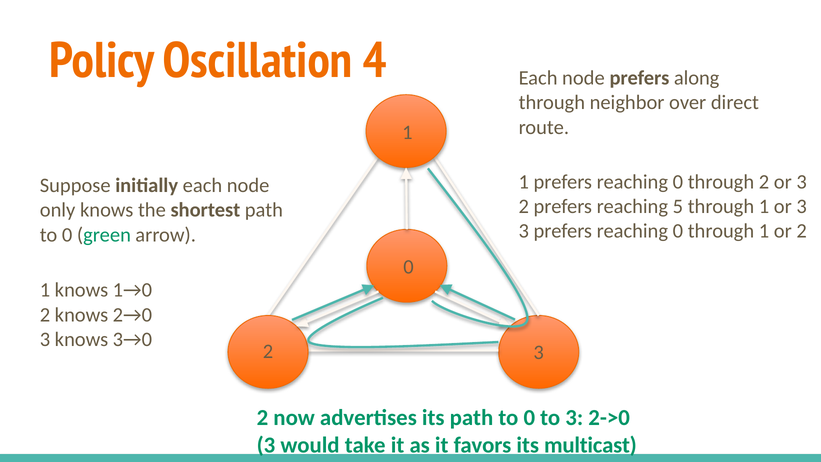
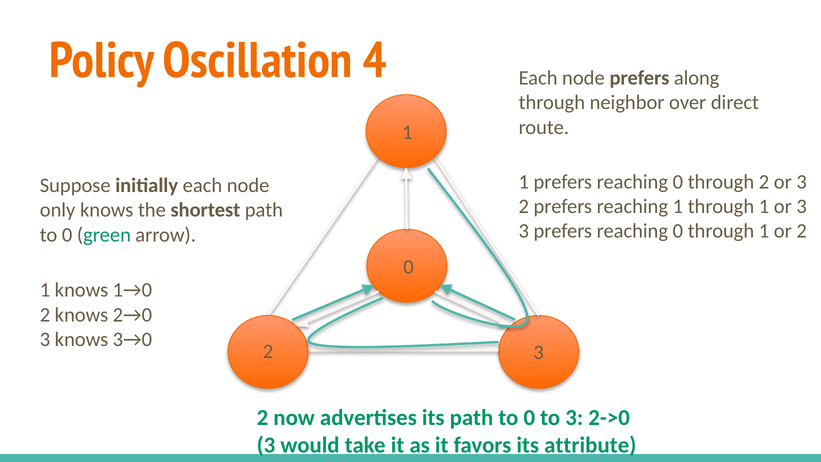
reaching 5: 5 -> 1
multicast: multicast -> attribute
